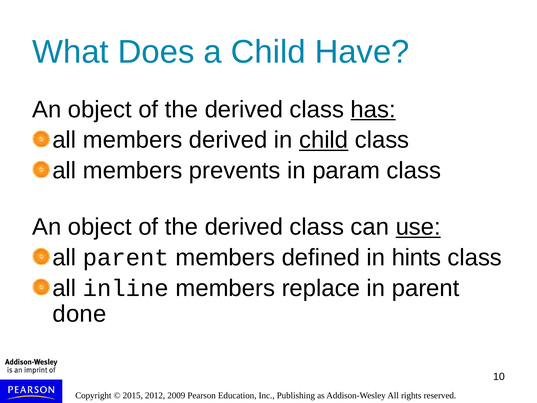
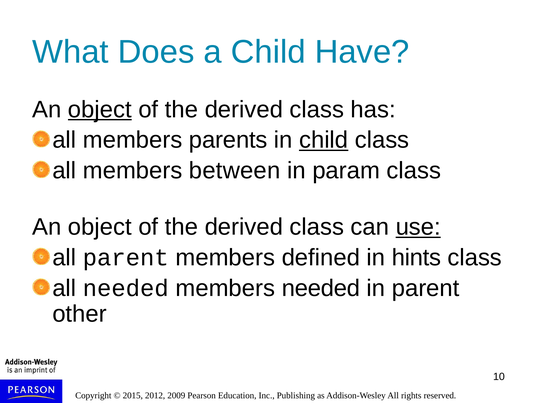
object at (100, 109) underline: none -> present
has underline: present -> none
members derived: derived -> parents
prevents: prevents -> between
all inline: inline -> needed
members replace: replace -> needed
done: done -> other
